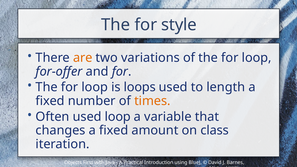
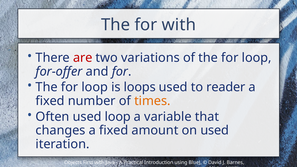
for style: style -> with
are colour: orange -> red
length: length -> reader
on class: class -> used
